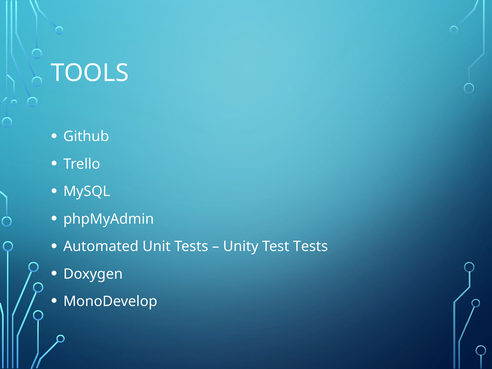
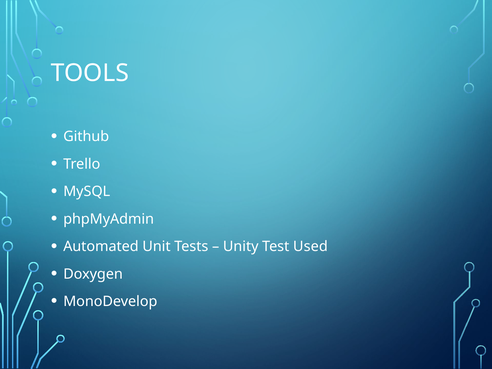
Test Tests: Tests -> Used
